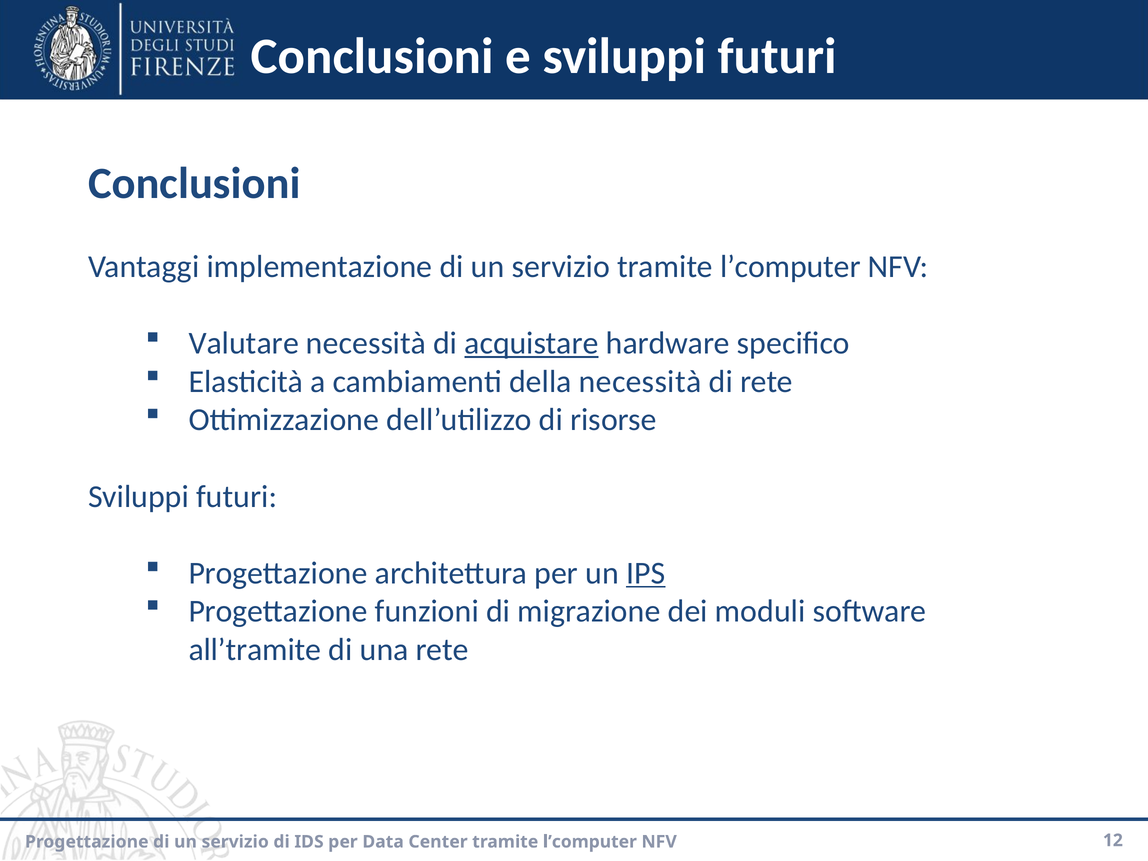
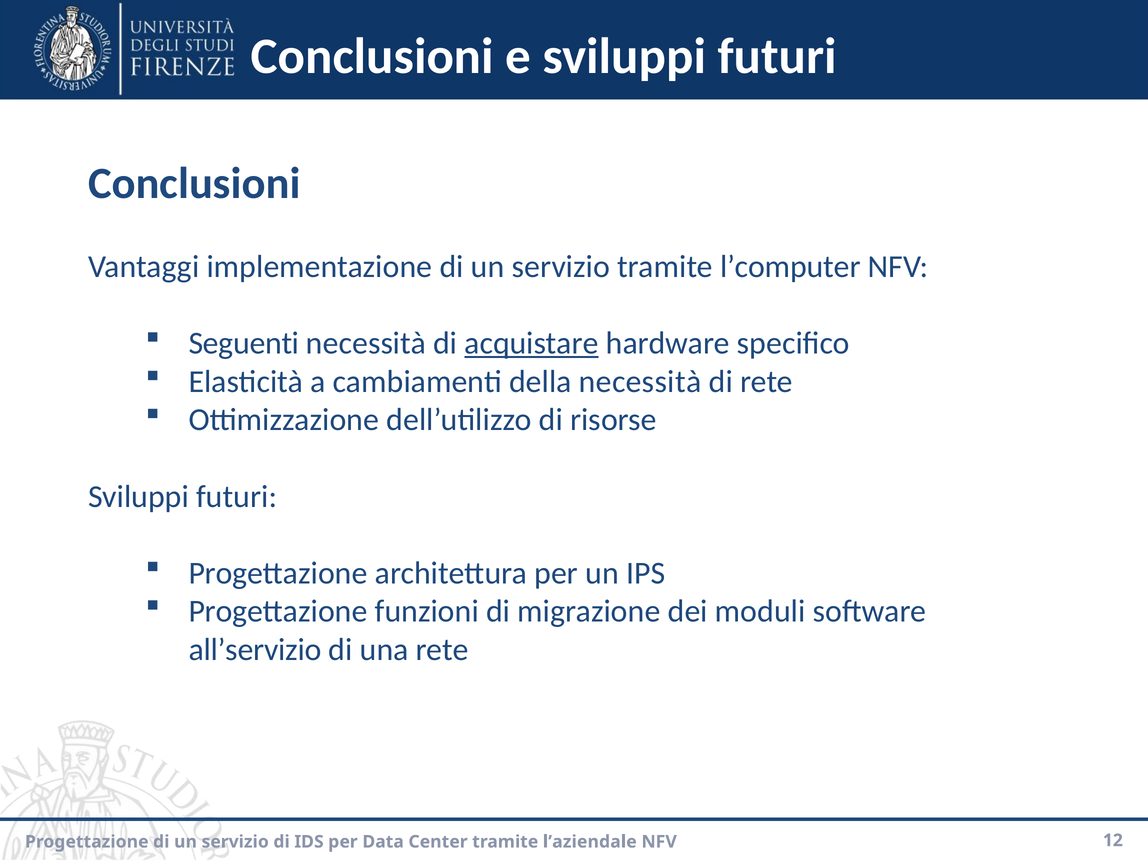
Valutare: Valutare -> Seguenti
IPS underline: present -> none
all’tramite: all’tramite -> all’servizio
Center tramite l’computer: l’computer -> l’aziendale
